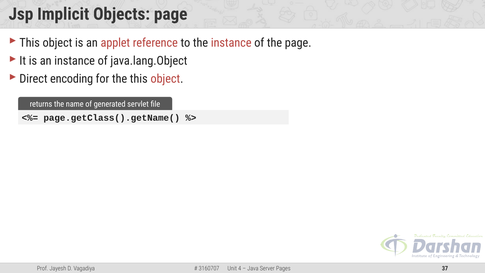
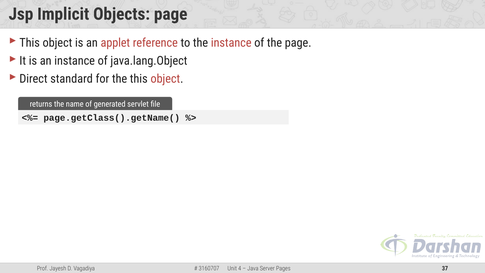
encoding: encoding -> standard
